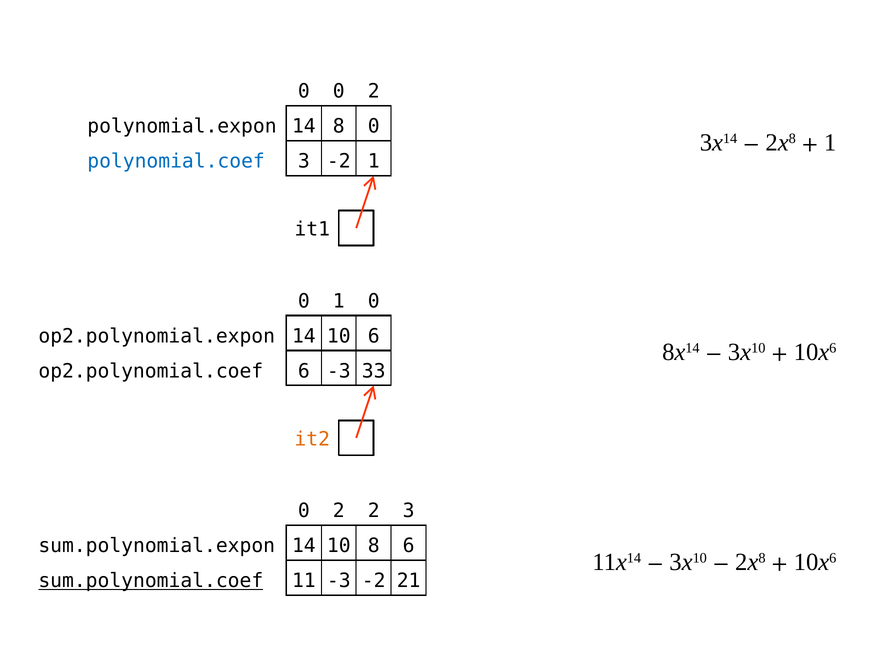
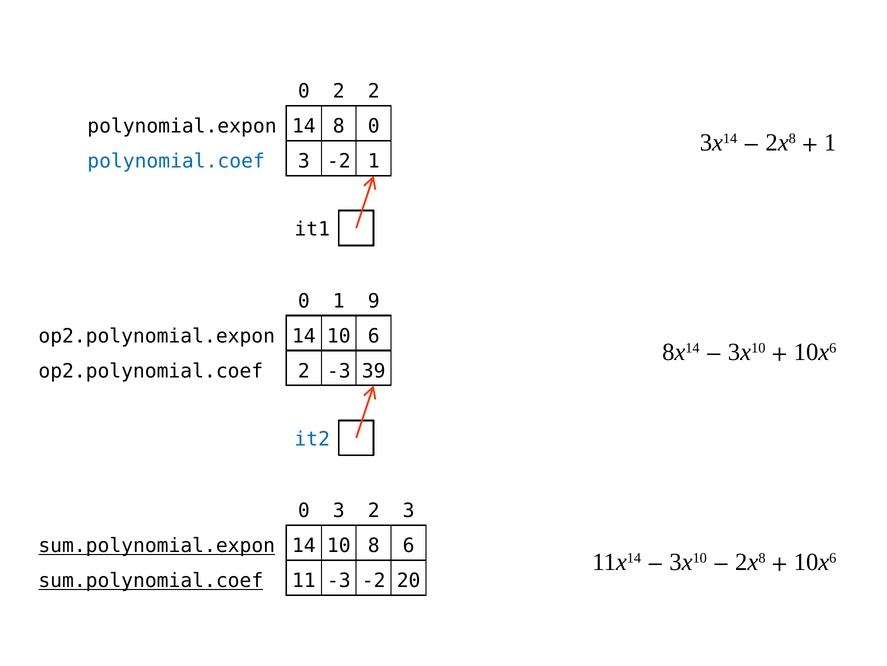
0 0: 0 -> 2
0 1 0: 0 -> 9
op2.polynomial.coef 6: 6 -> 2
33: 33 -> 39
it2 colour: orange -> blue
2 at (339, 510): 2 -> 3
sum.polynomial.expon underline: none -> present
21: 21 -> 20
